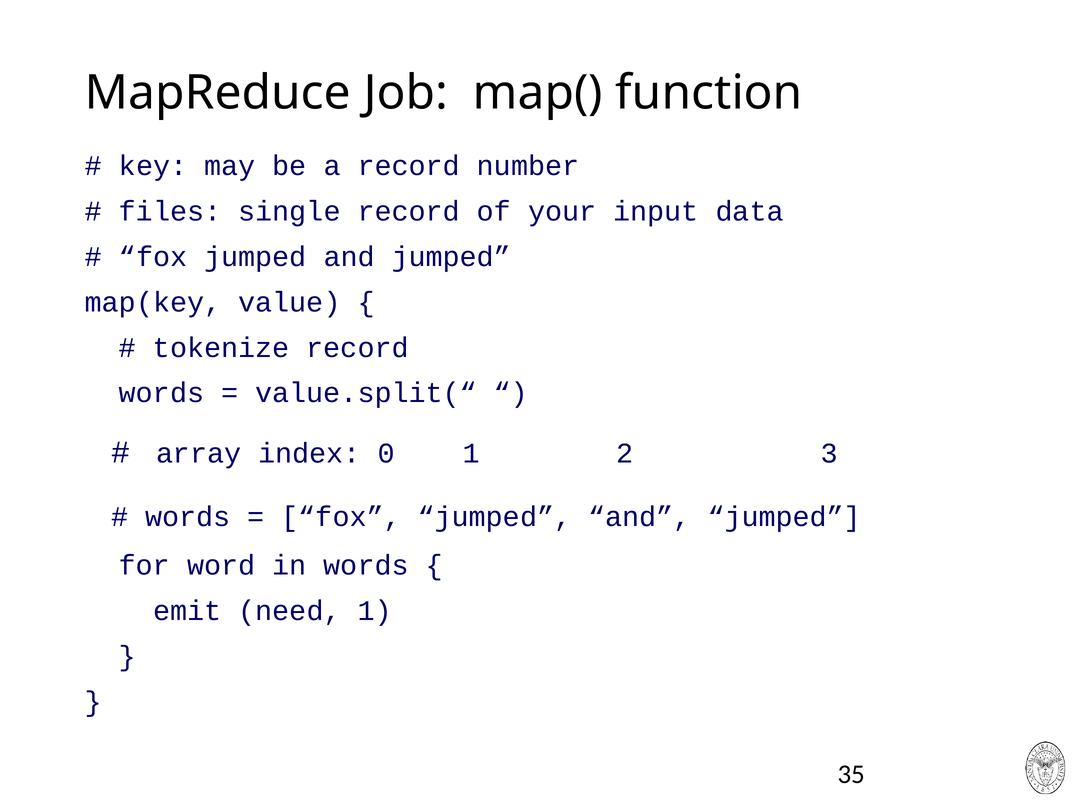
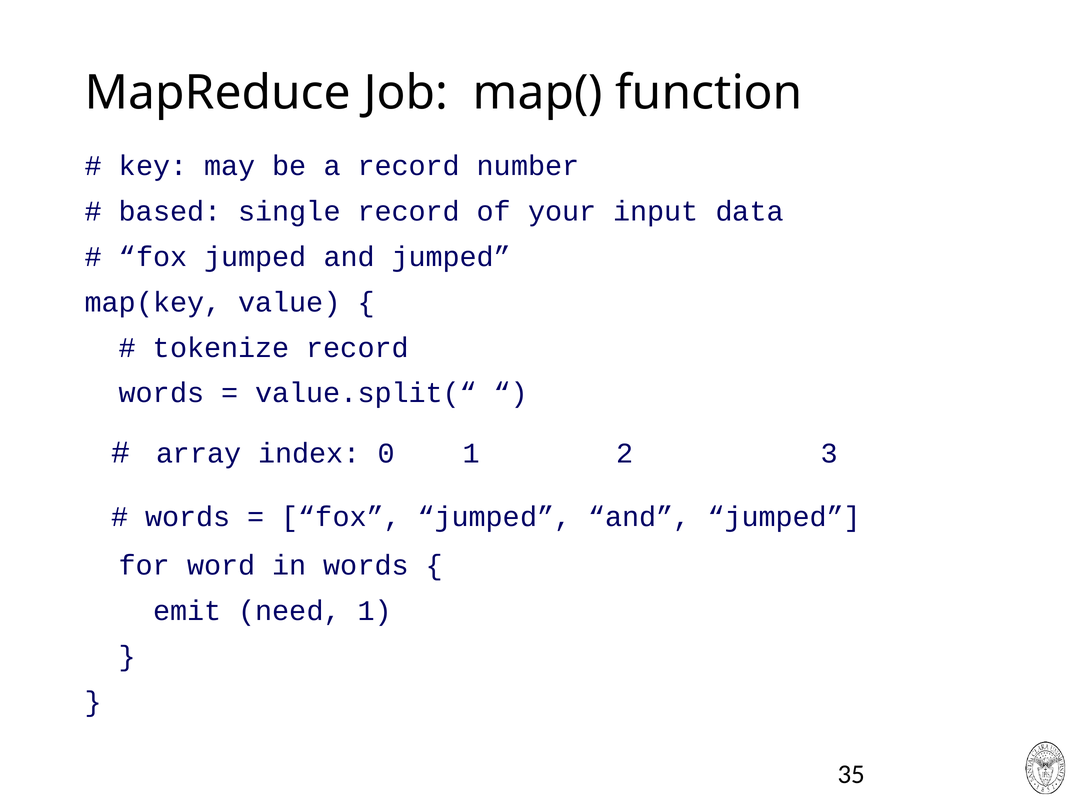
files: files -> based
